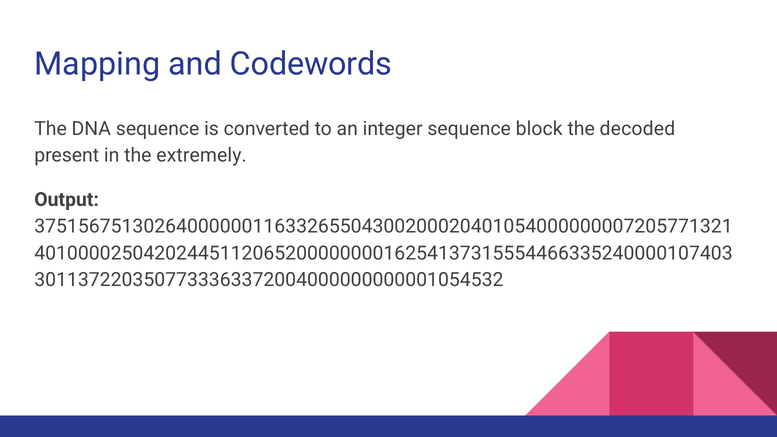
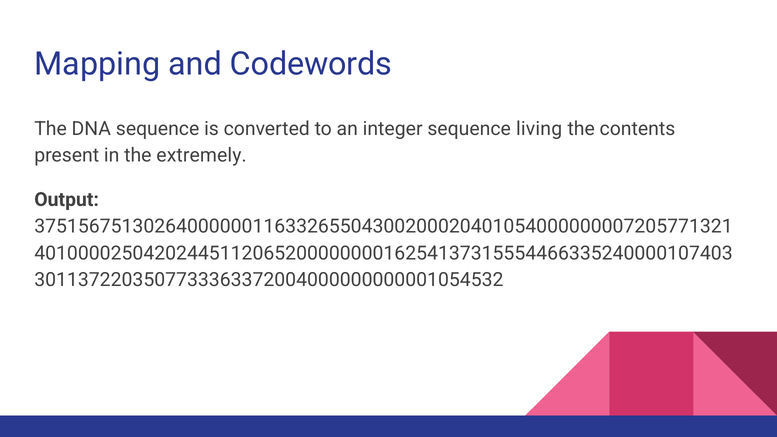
block: block -> living
decoded: decoded -> contents
